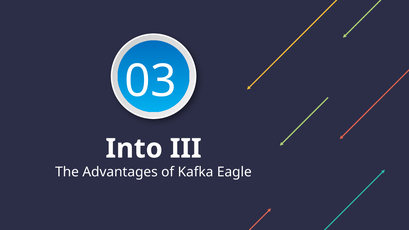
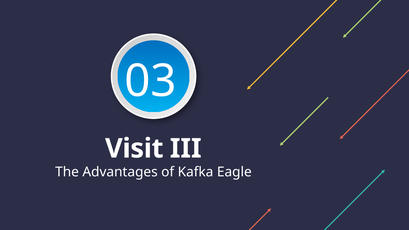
Into: Into -> Visit
